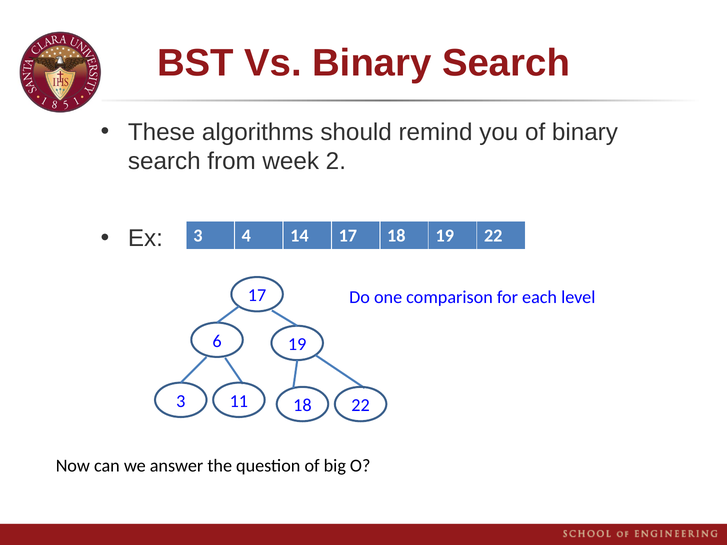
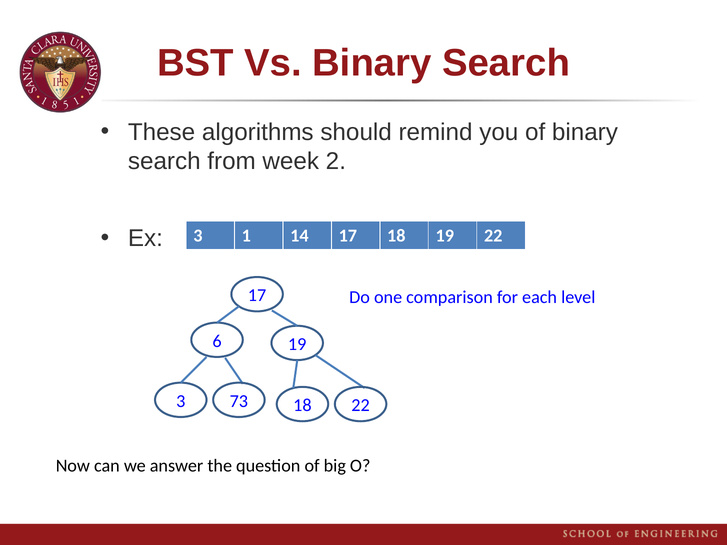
4: 4 -> 1
11: 11 -> 73
